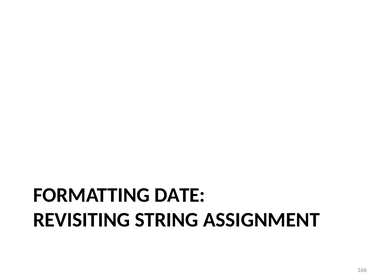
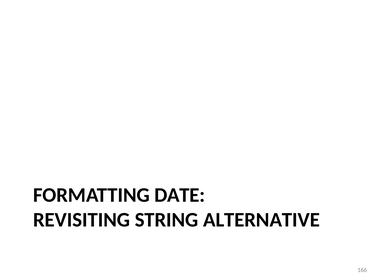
ASSIGNMENT: ASSIGNMENT -> ALTERNATIVE
